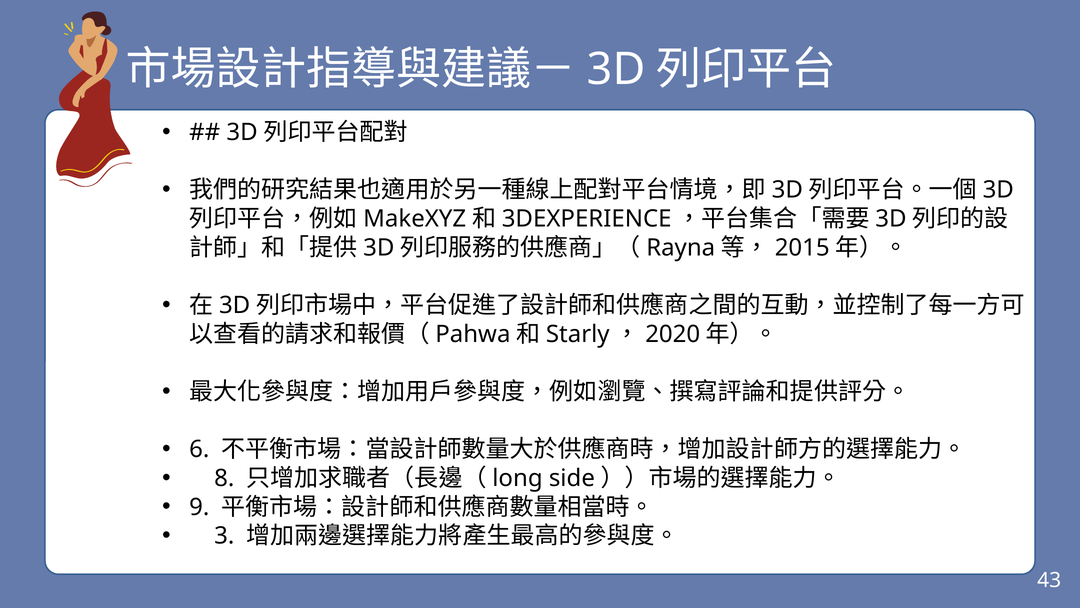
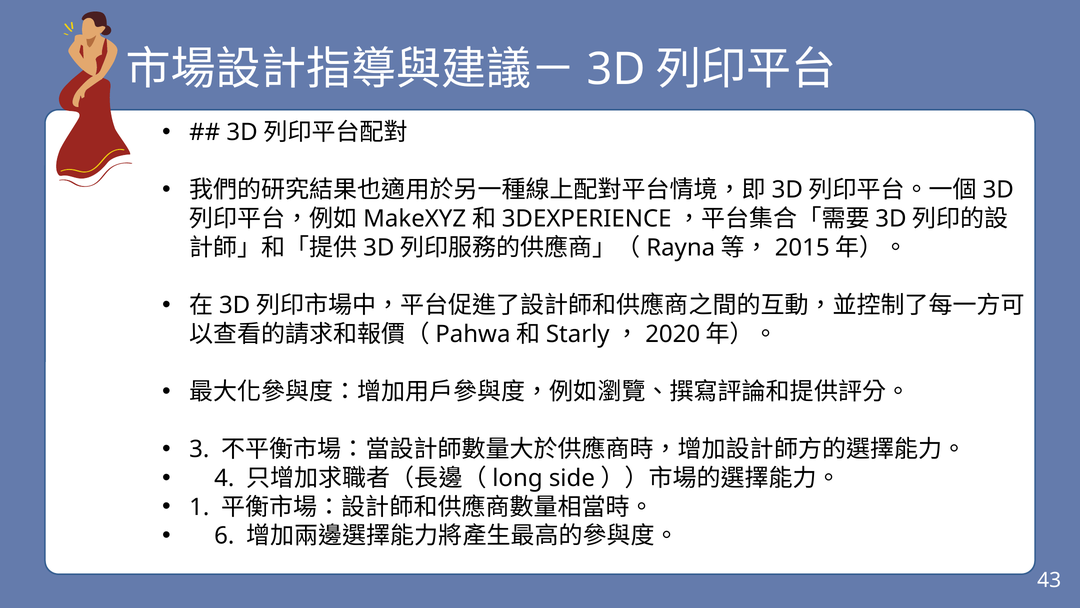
6: 6 -> 3
8: 8 -> 4
9: 9 -> 1
3: 3 -> 6
